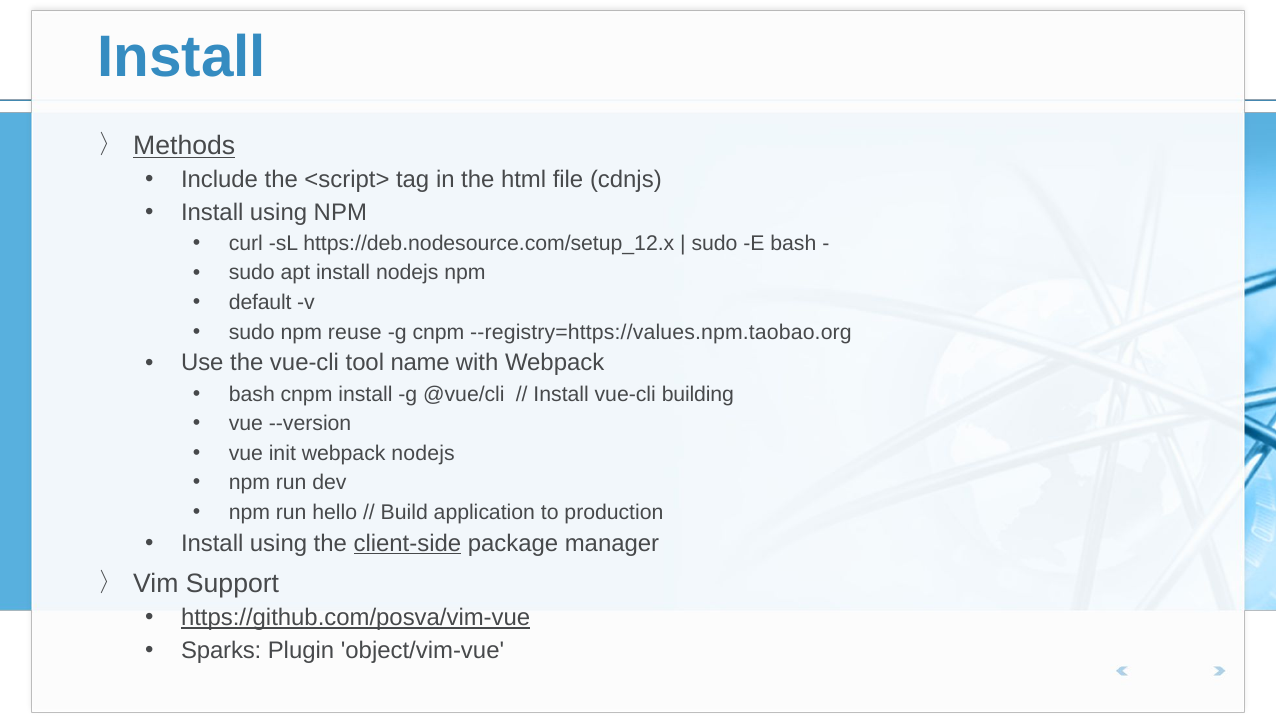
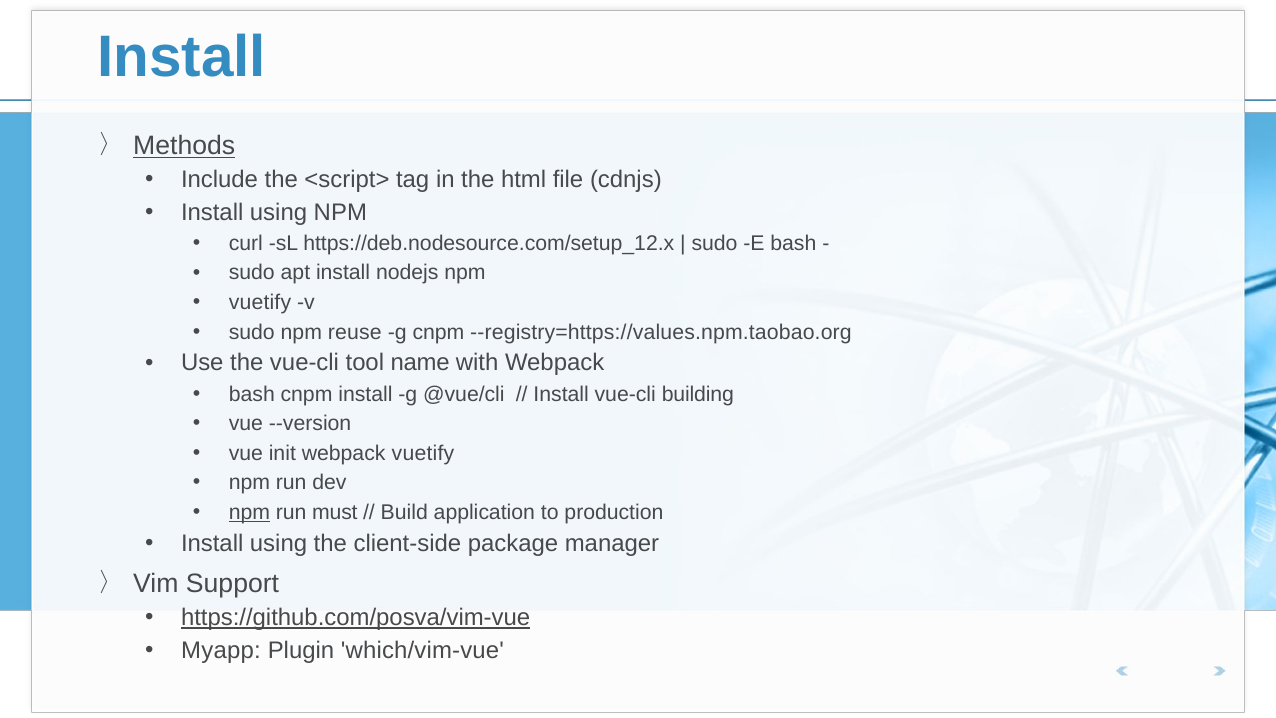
default at (260, 302): default -> vuetify
webpack nodejs: nodejs -> vuetify
npm at (249, 512) underline: none -> present
hello: hello -> must
client-side underline: present -> none
Sparks: Sparks -> Myapp
object/vim-vue: object/vim-vue -> which/vim-vue
